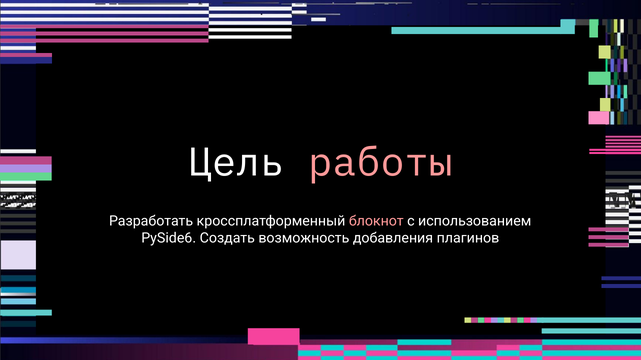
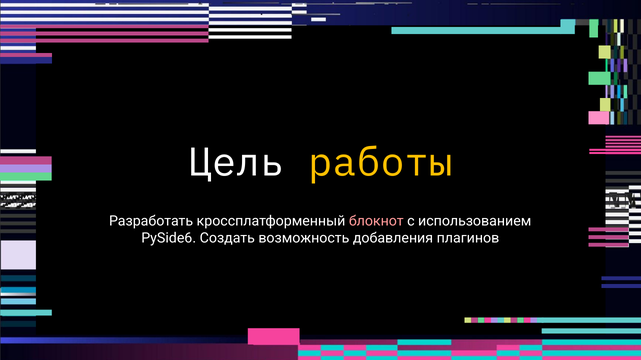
работы colour: pink -> yellow
